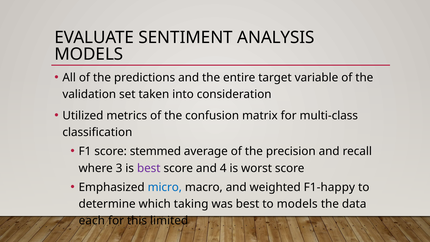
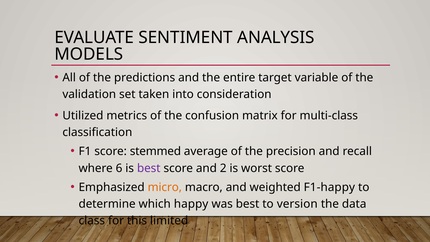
3: 3 -> 6
4: 4 -> 2
micro colour: blue -> orange
taking: taking -> happy
to models: models -> version
each: each -> class
